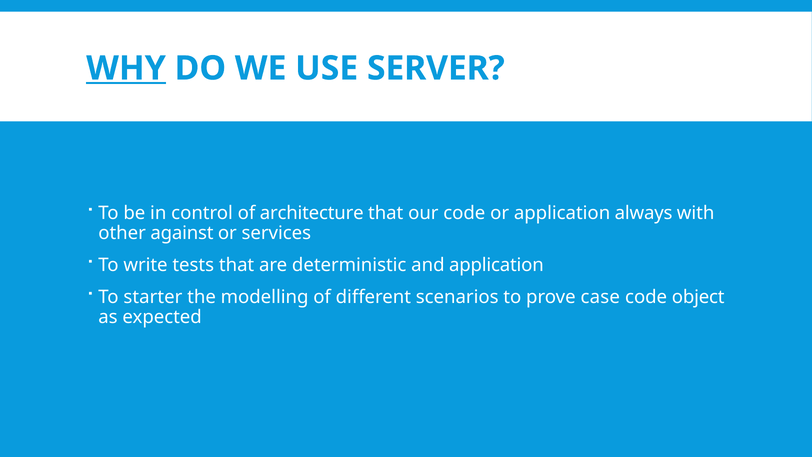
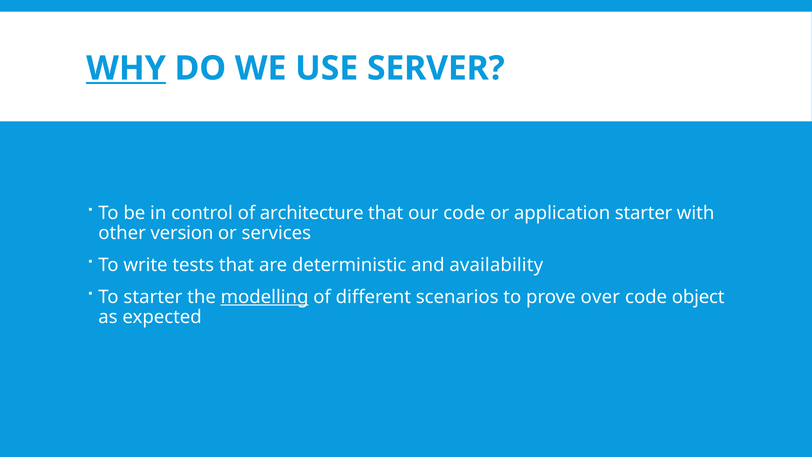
application always: always -> starter
against: against -> version
and application: application -> availability
modelling underline: none -> present
case: case -> over
